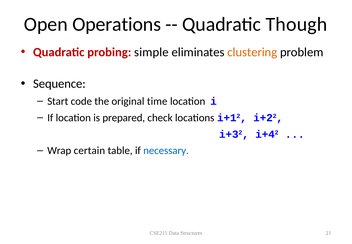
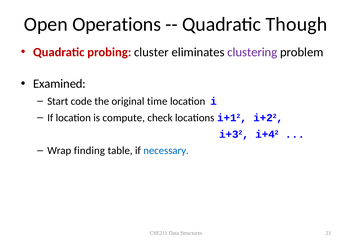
simple: simple -> cluster
clustering colour: orange -> purple
Sequence: Sequence -> Examined
prepared: prepared -> compute
certain: certain -> finding
